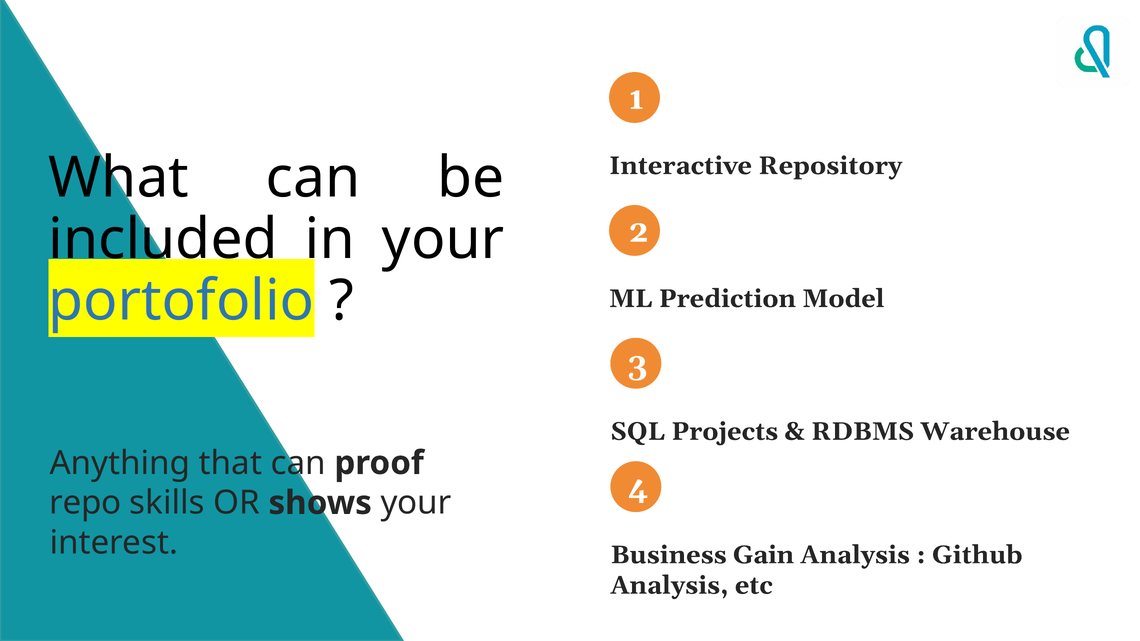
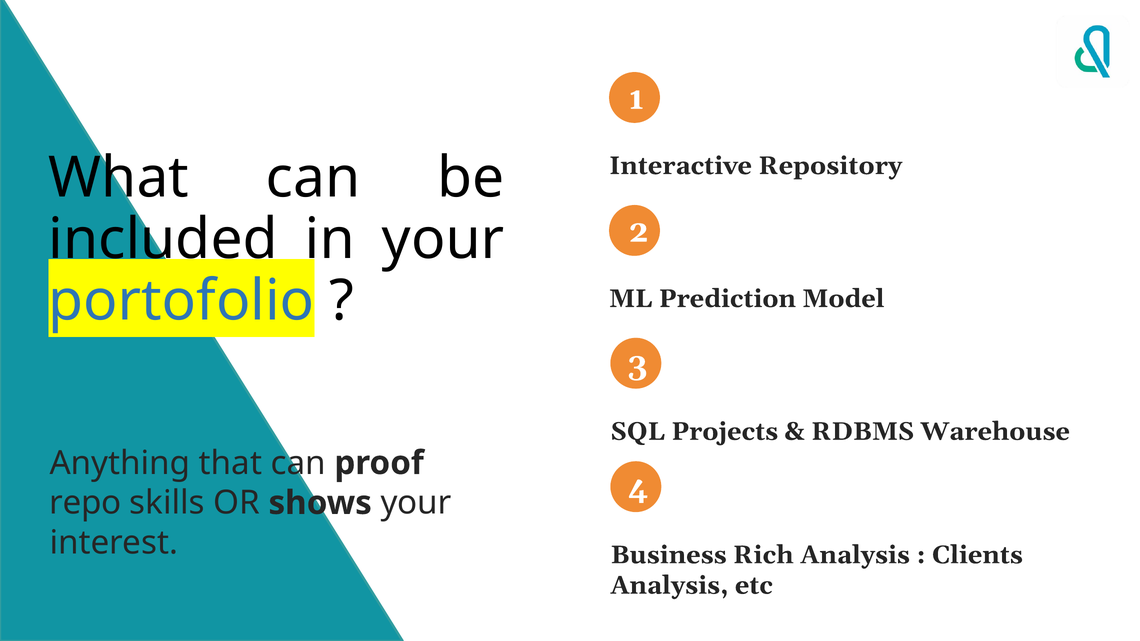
Gain: Gain -> Rich
Github: Github -> Clients
